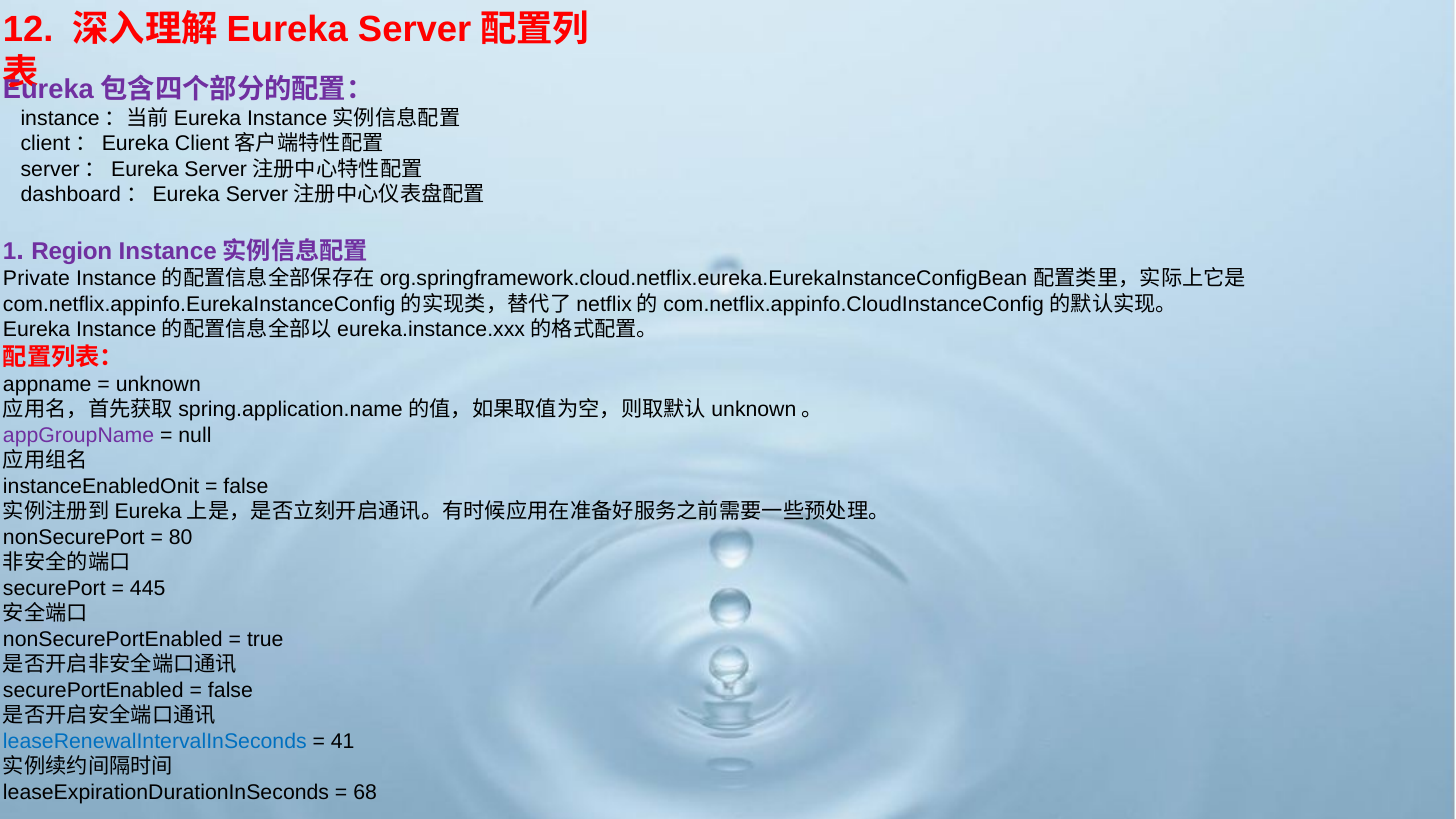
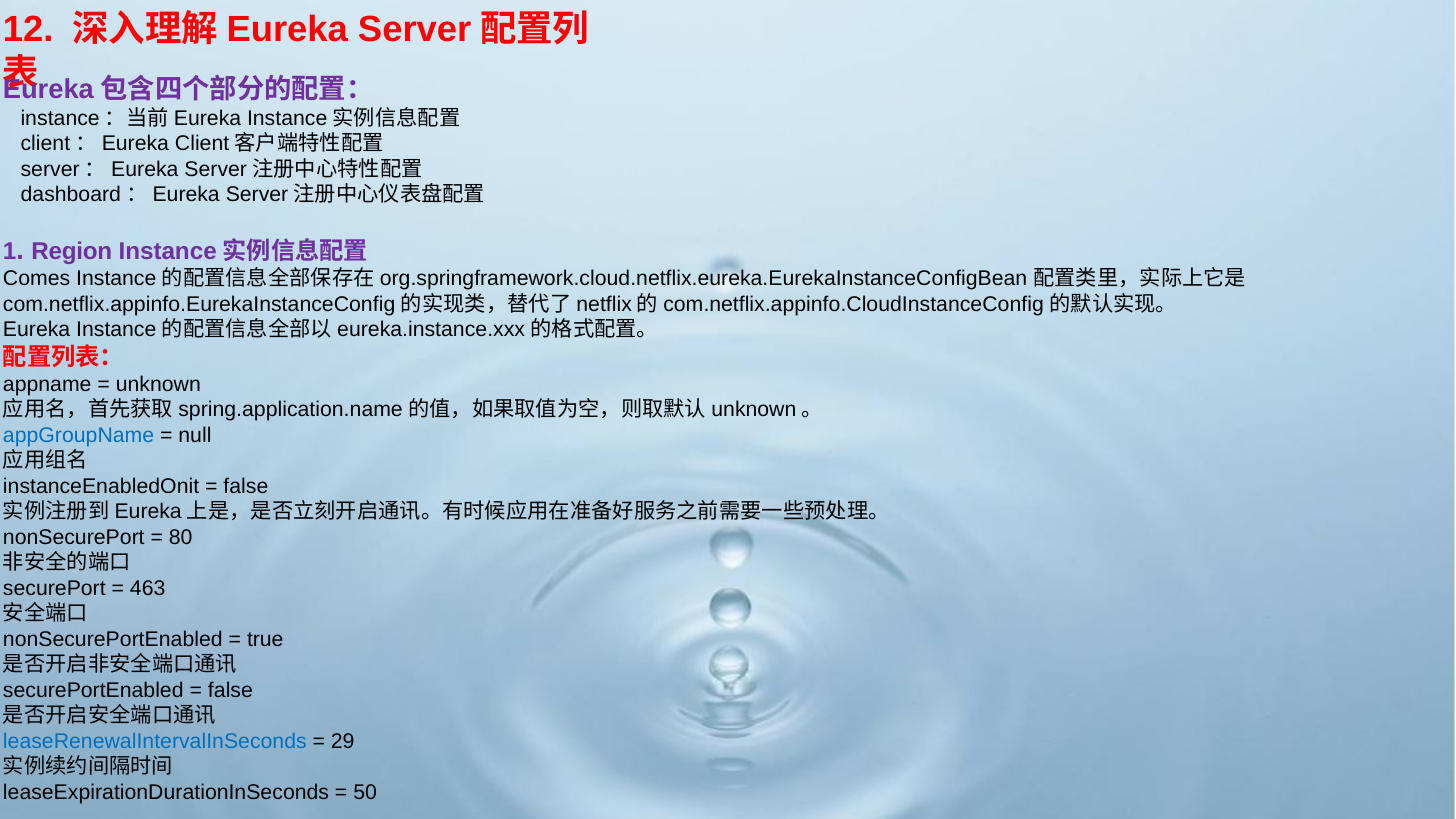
Private: Private -> Comes
appGroupName colour: purple -> blue
445: 445 -> 463
41: 41 -> 29
68: 68 -> 50
